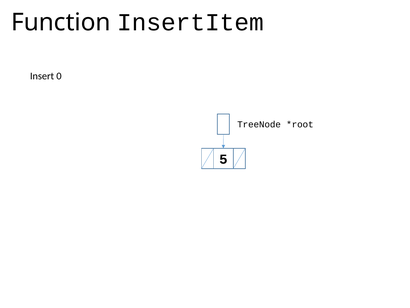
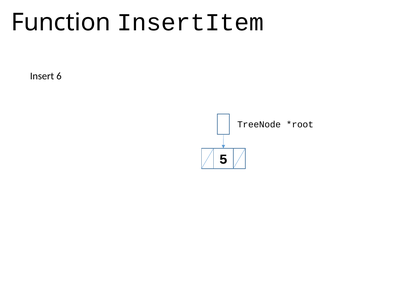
0: 0 -> 6
